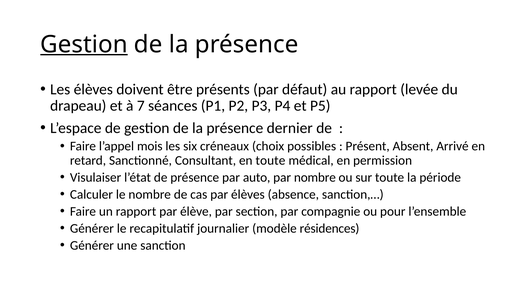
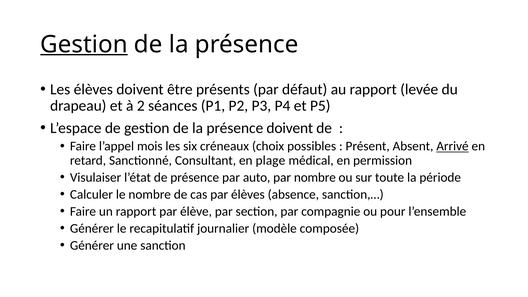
7: 7 -> 2
présence dernier: dernier -> doivent
Arrivé underline: none -> present
en toute: toute -> plage
résidences: résidences -> composée
